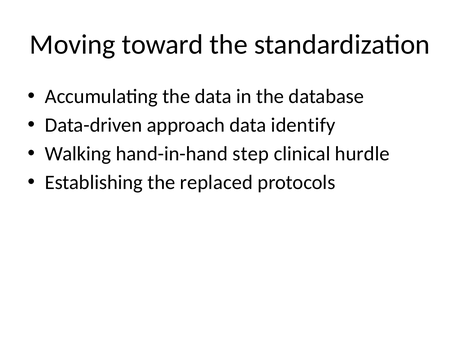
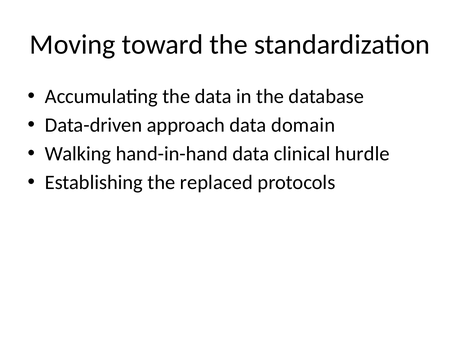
identify: identify -> domain
hand-in-hand step: step -> data
